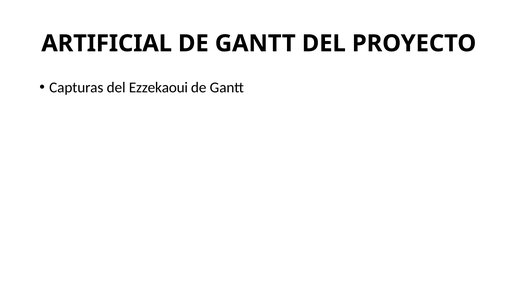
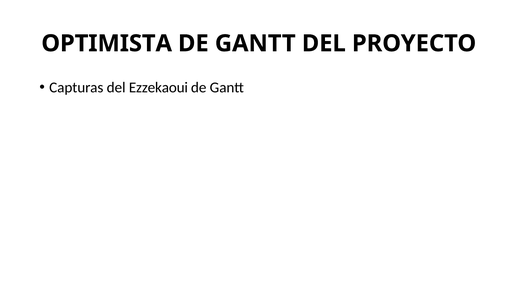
ARTIFICIAL: ARTIFICIAL -> OPTIMISTA
